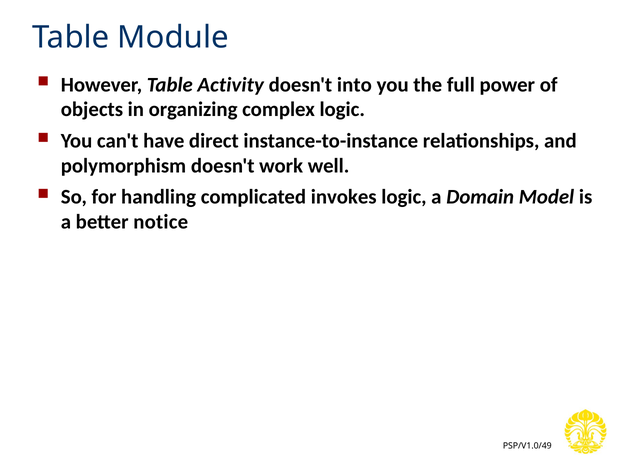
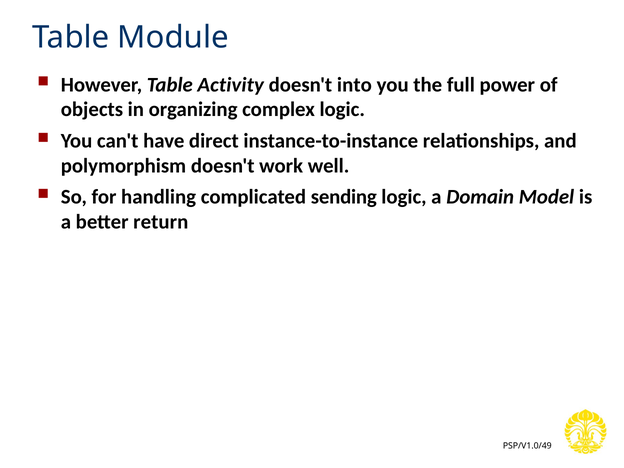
invokes: invokes -> sending
notice: notice -> return
